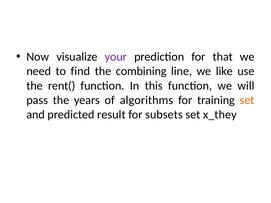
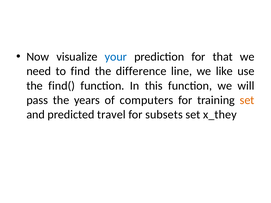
your colour: purple -> blue
combining: combining -> difference
rent(: rent( -> find(
algorithms: algorithms -> computers
result: result -> travel
